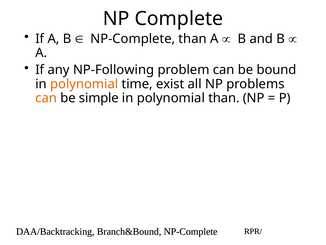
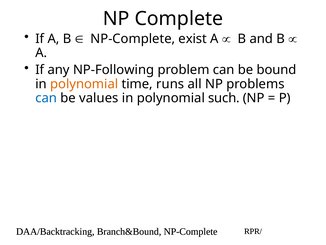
NP-Complete than: than -> exist
exist: exist -> runs
can at (46, 98) colour: orange -> blue
simple: simple -> values
polynomial than: than -> such
